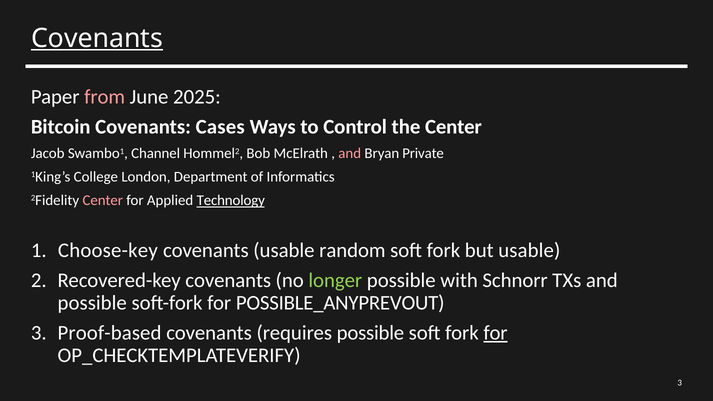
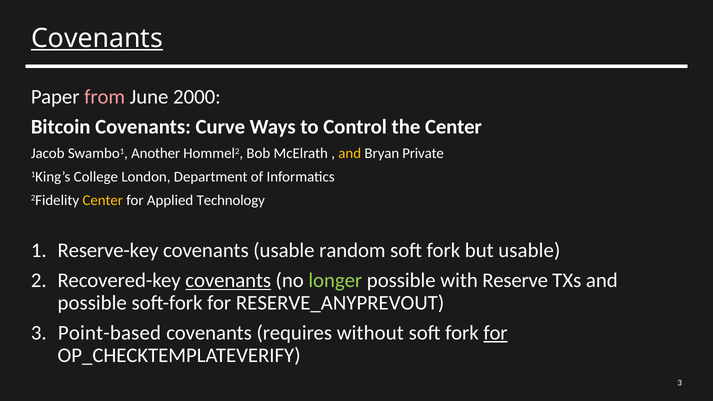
2025: 2025 -> 2000
Cases: Cases -> Curve
Channel: Channel -> Another
and at (350, 154) colour: pink -> yellow
Center at (103, 201) colour: pink -> yellow
Technology underline: present -> none
Choose-key: Choose-key -> Reserve-key
covenants at (228, 281) underline: none -> present
Schnorr: Schnorr -> Reserve
POSSIBLE_ANYPREVOUT: POSSIBLE_ANYPREVOUT -> RESERVE_ANYPREVOUT
Proof-based: Proof-based -> Point-based
requires possible: possible -> without
